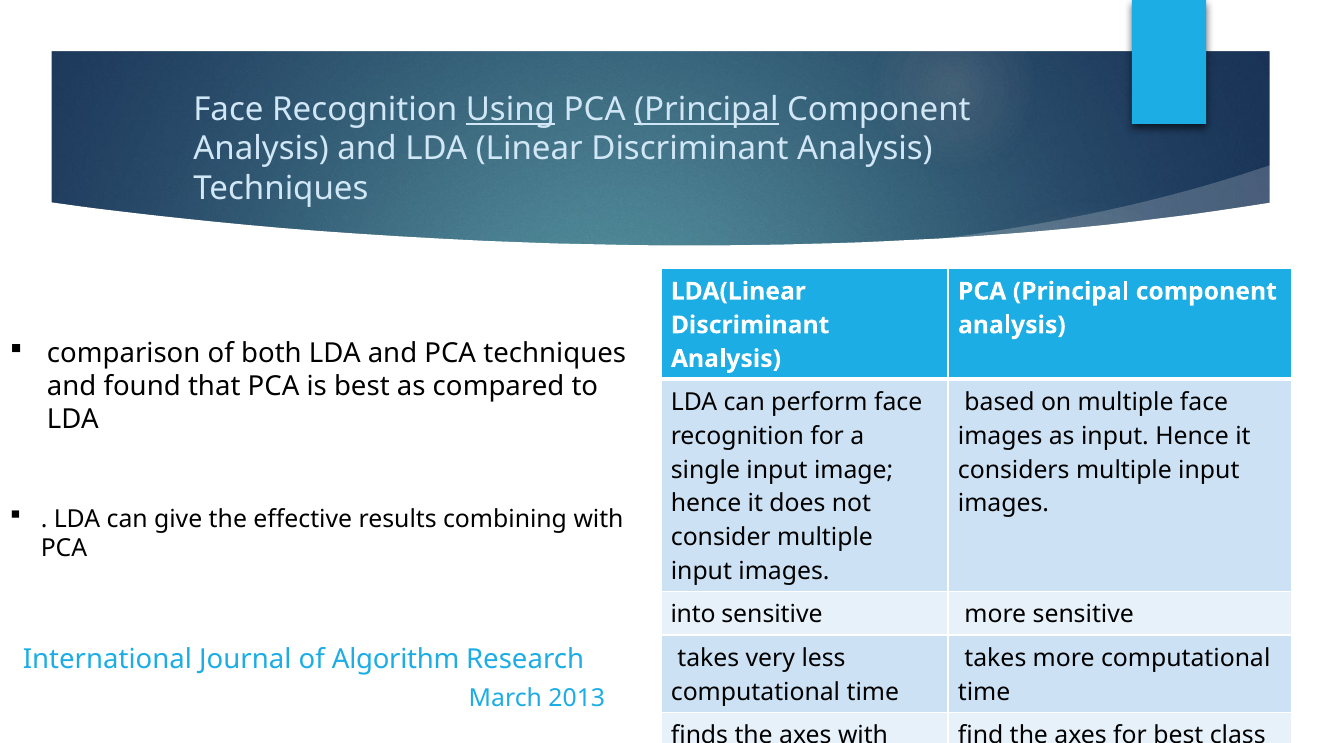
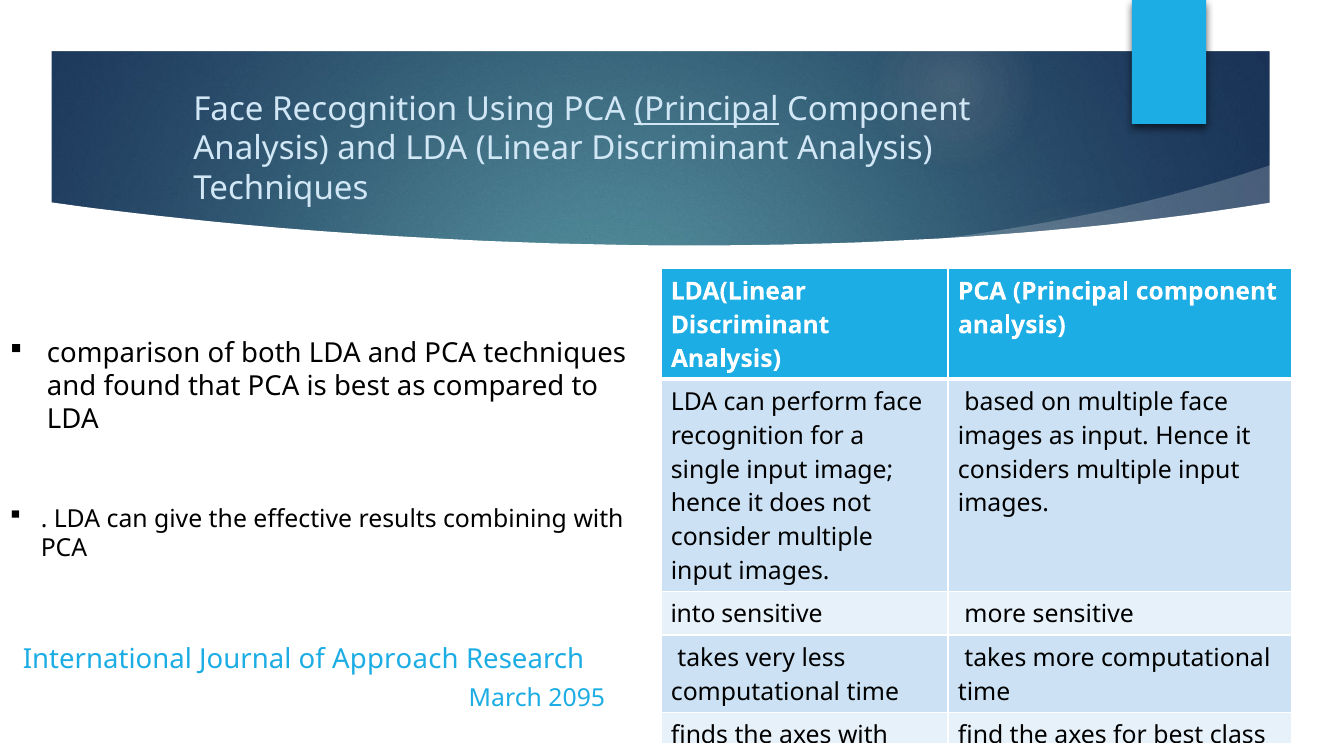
Using underline: present -> none
Algorithm: Algorithm -> Approach
2013: 2013 -> 2095
